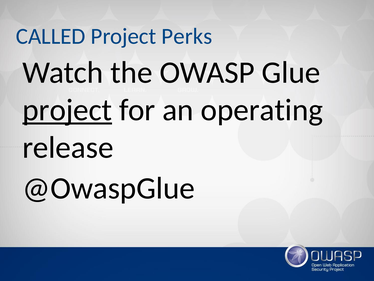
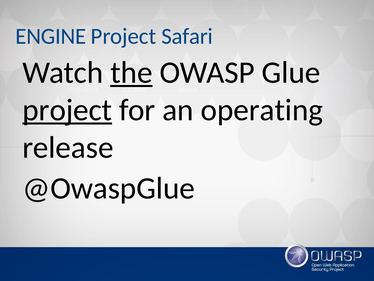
CALLED: CALLED -> ENGINE
Perks: Perks -> Safari
the underline: none -> present
